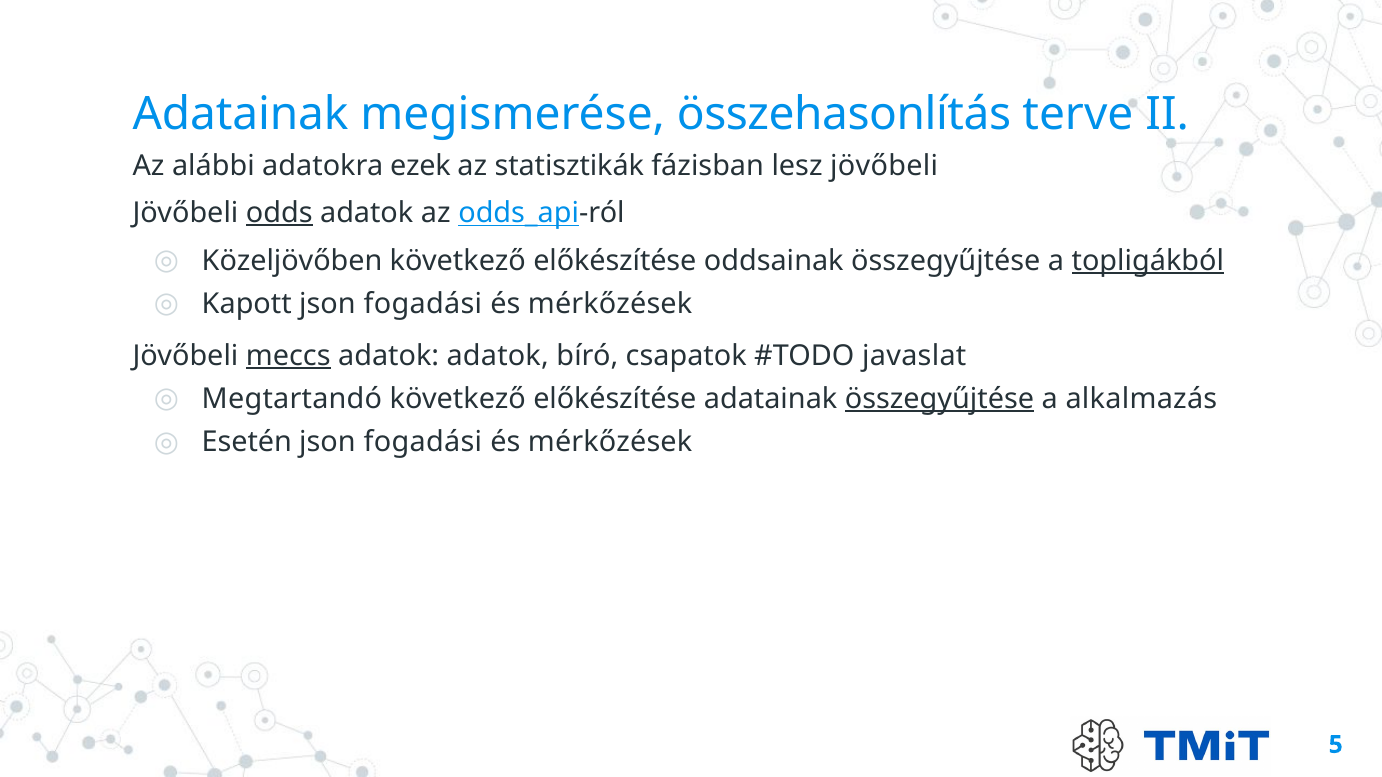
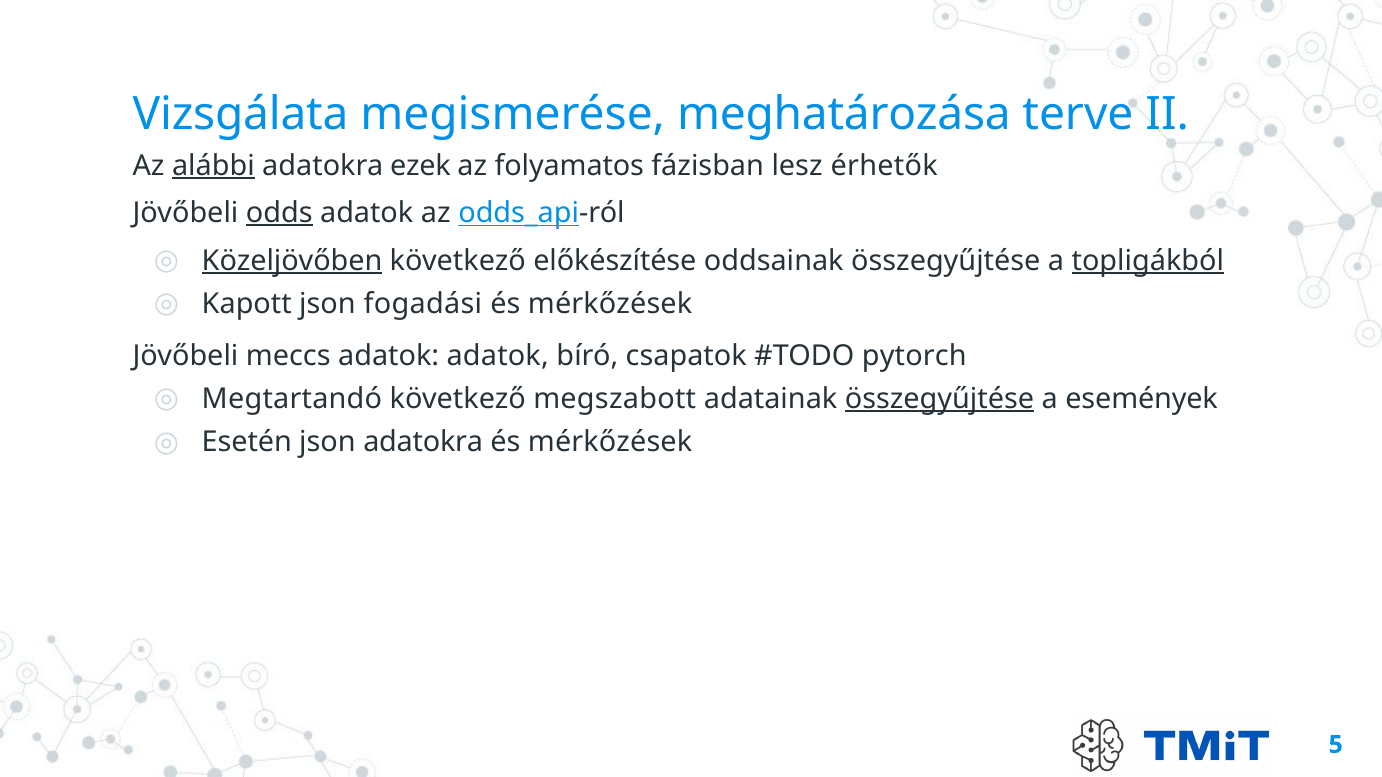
Adatainak at (241, 114): Adatainak -> Vizsgálata
összehasonlítás: összehasonlítás -> meghatározása
alábbi underline: none -> present
statisztikák: statisztikák -> folyamatos
lesz jövőbeli: jövőbeli -> érhetők
Közeljövőben underline: none -> present
meccs underline: present -> none
javaslat: javaslat -> pytorch
előkészítése at (615, 399): előkészítése -> megszabott
alkalmazás: alkalmazás -> események
fogadási at (423, 442): fogadási -> adatokra
